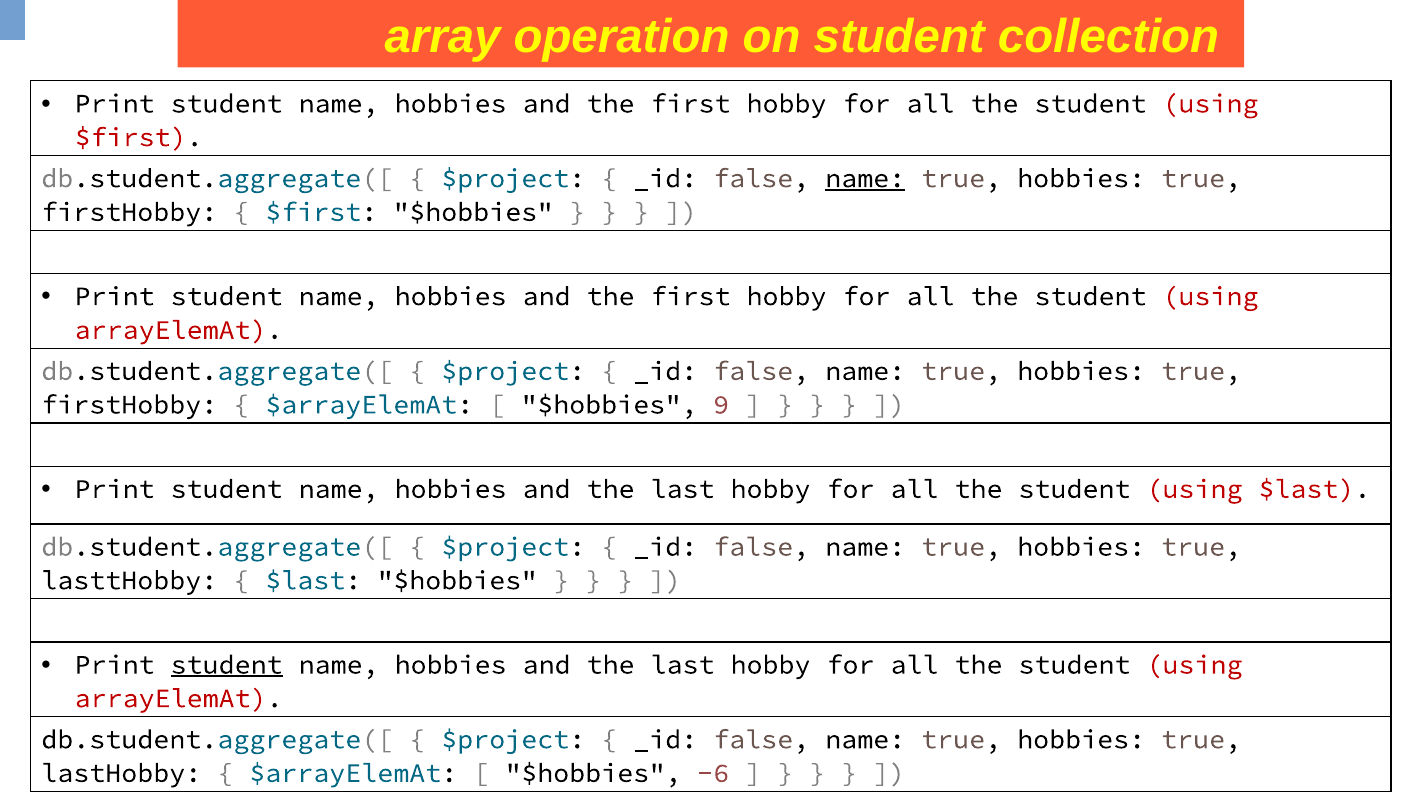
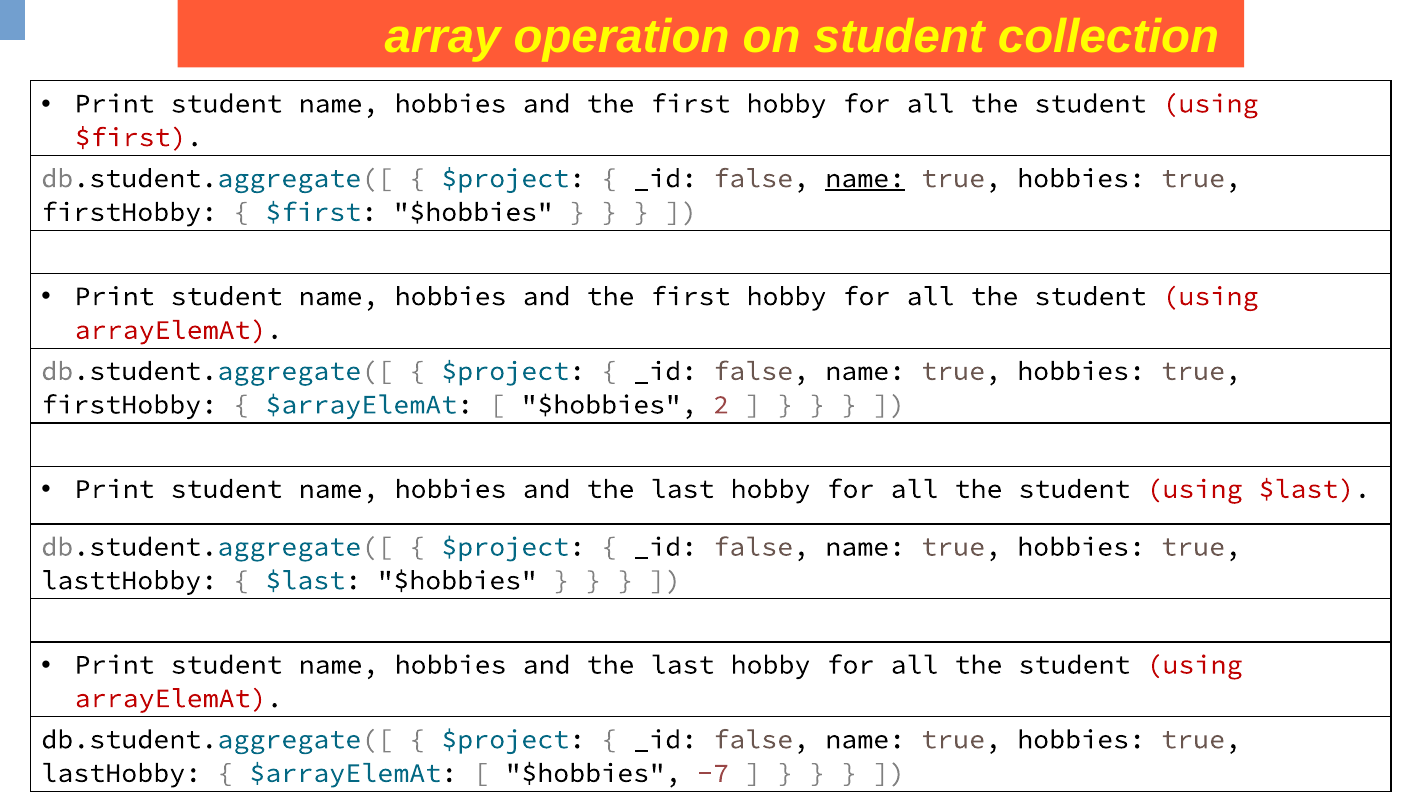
9: 9 -> 2
student at (227, 665) underline: present -> none
-6: -6 -> -7
